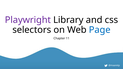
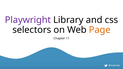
Page colour: blue -> orange
